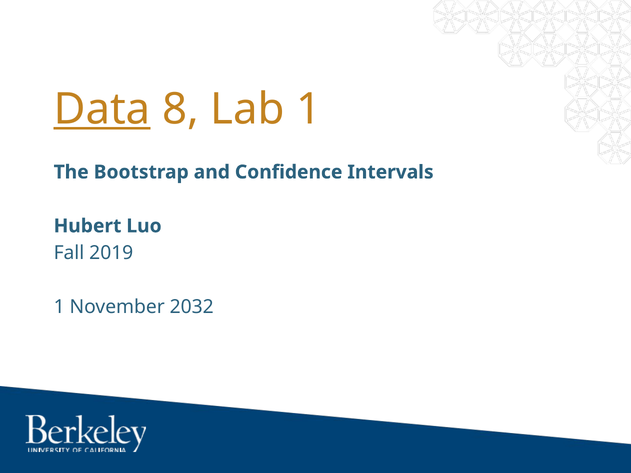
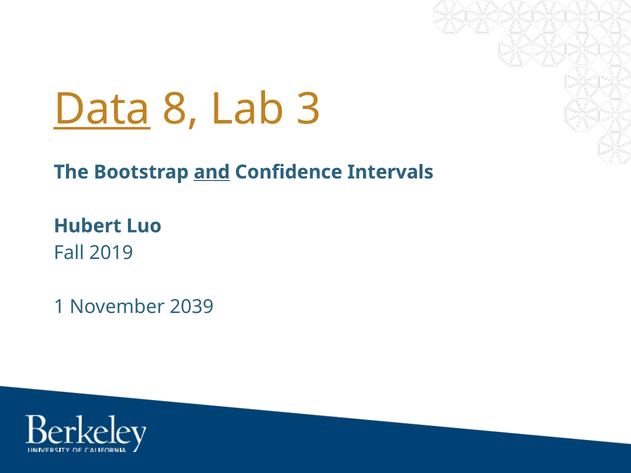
Lab 1: 1 -> 3
and underline: none -> present
2032: 2032 -> 2039
